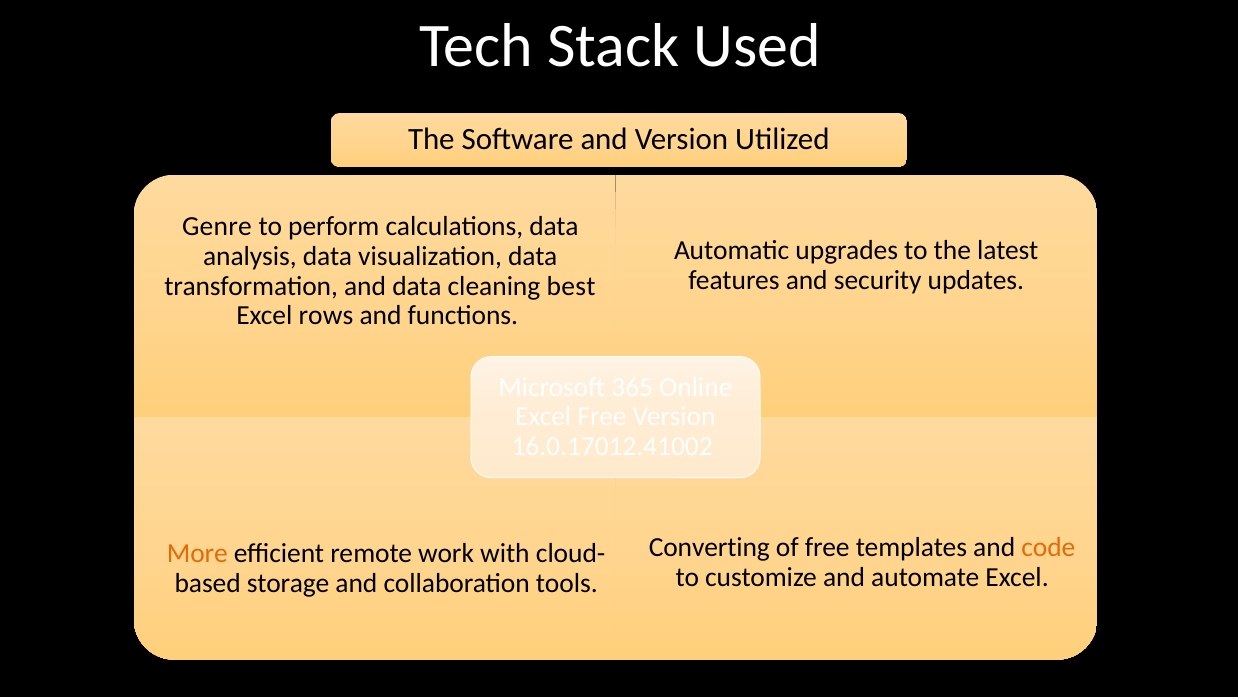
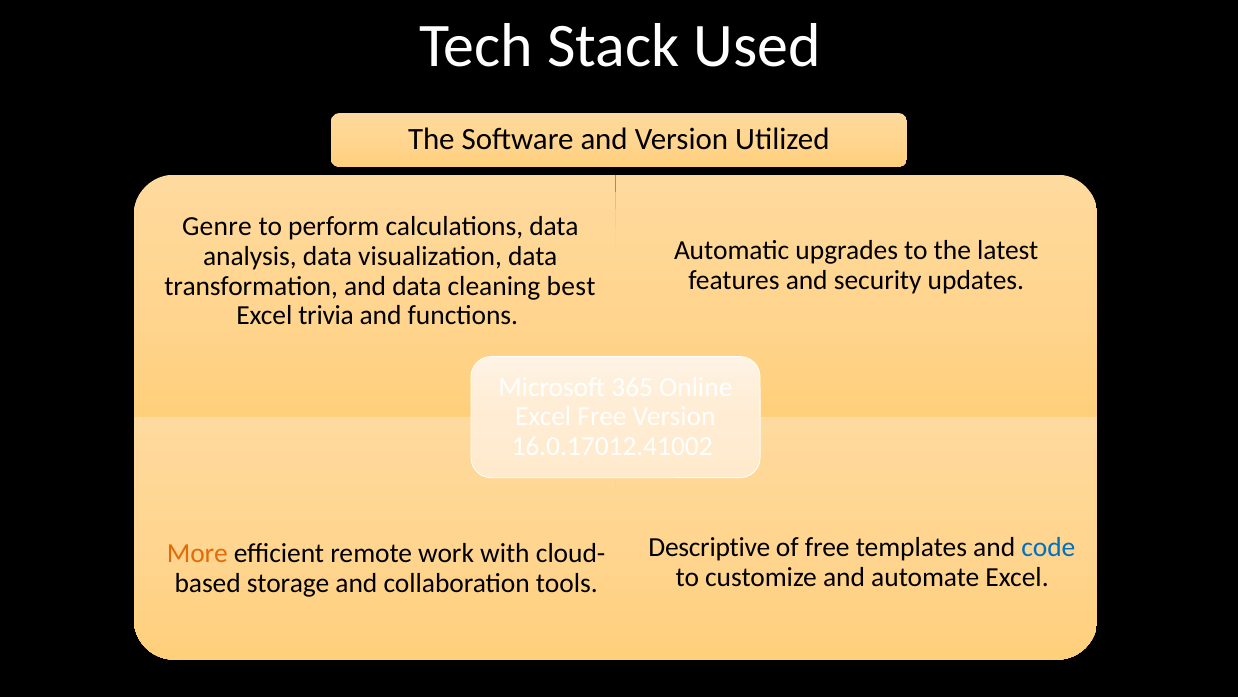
rows: rows -> trivia
Converting: Converting -> Descriptive
code colour: orange -> blue
